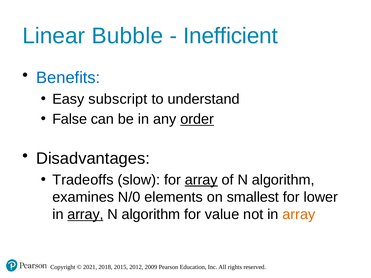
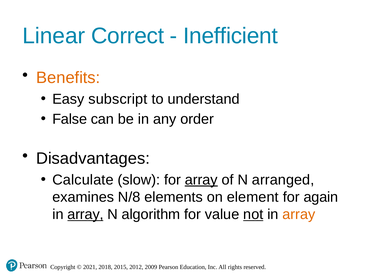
Bubble: Bubble -> Correct
Benefits colour: blue -> orange
order underline: present -> none
Tradeoffs: Tradeoffs -> Calculate
of N algorithm: algorithm -> arranged
N/0: N/0 -> N/8
smallest: smallest -> element
lower: lower -> again
not underline: none -> present
